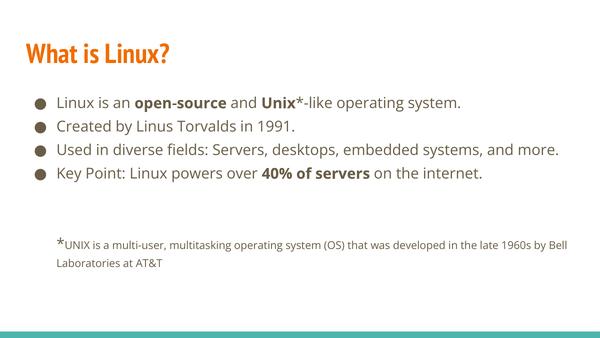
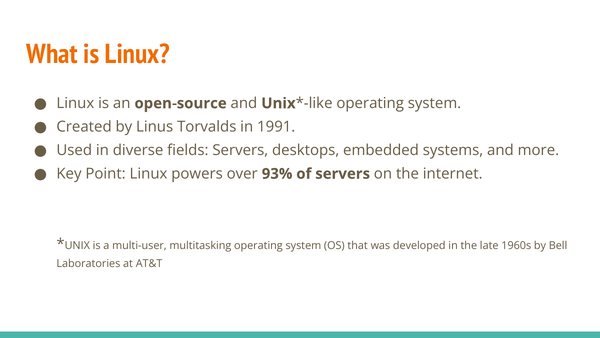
40%: 40% -> 93%
